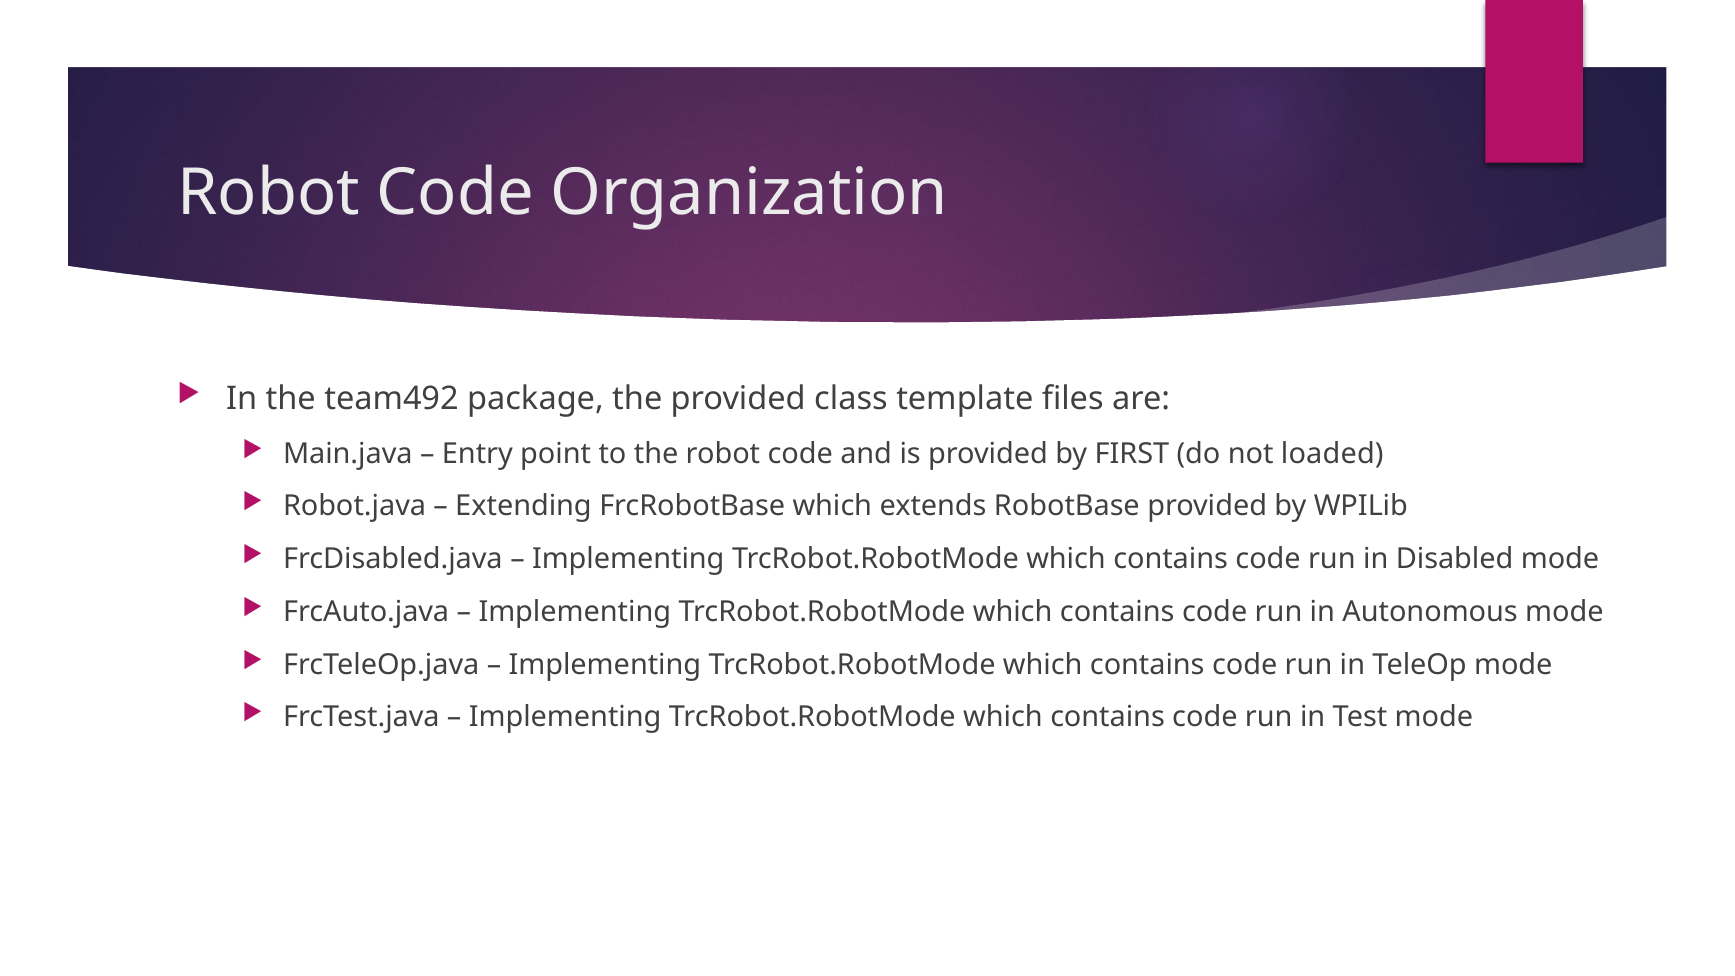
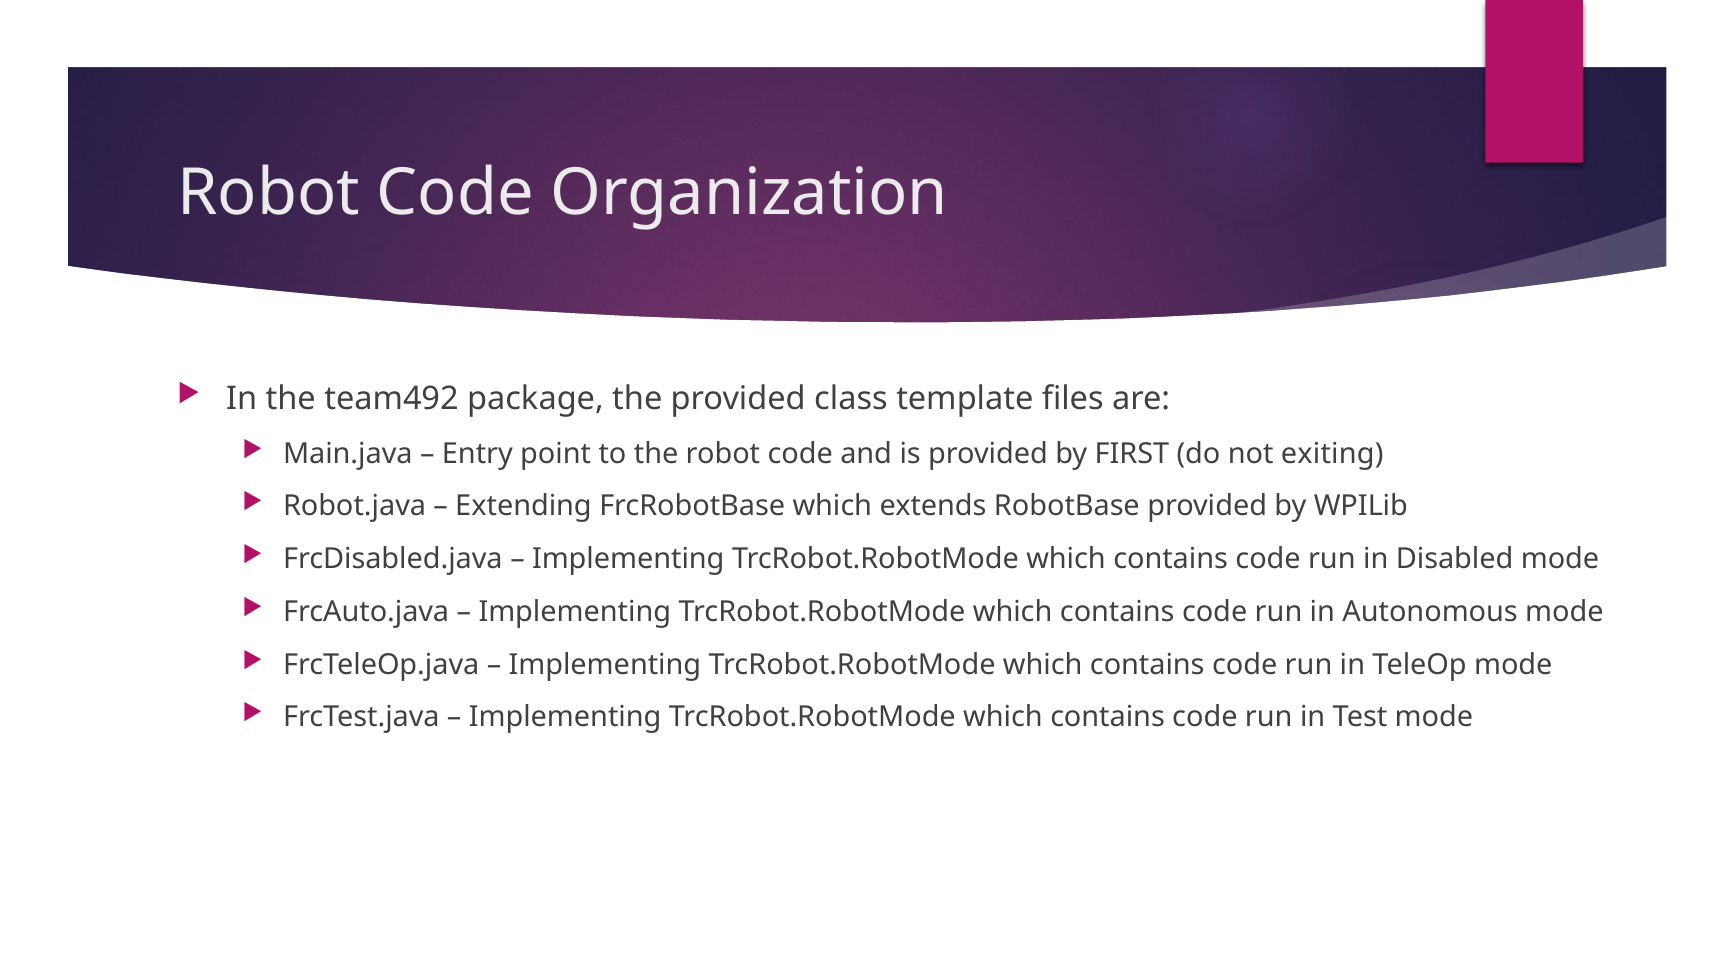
loaded: loaded -> exiting
